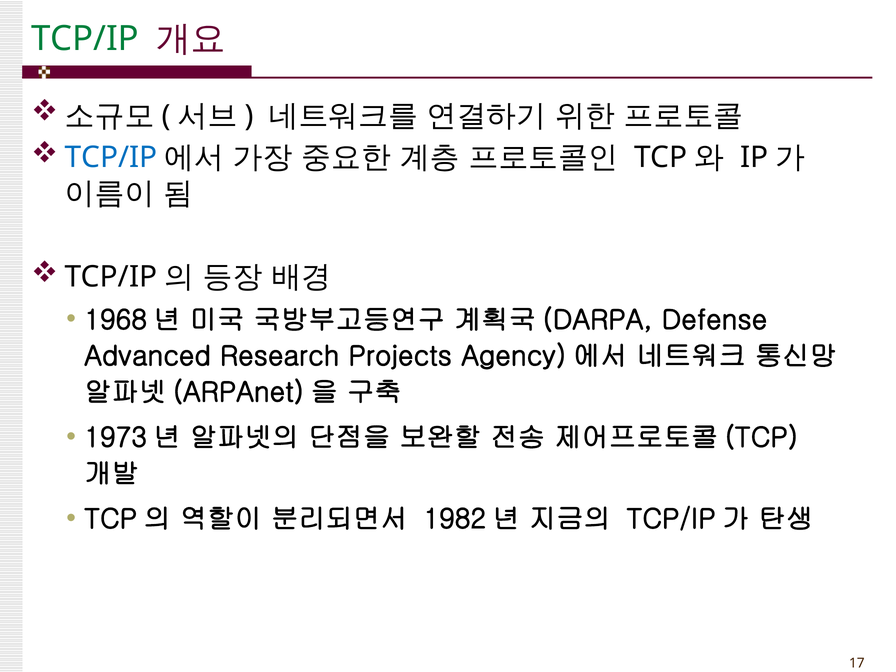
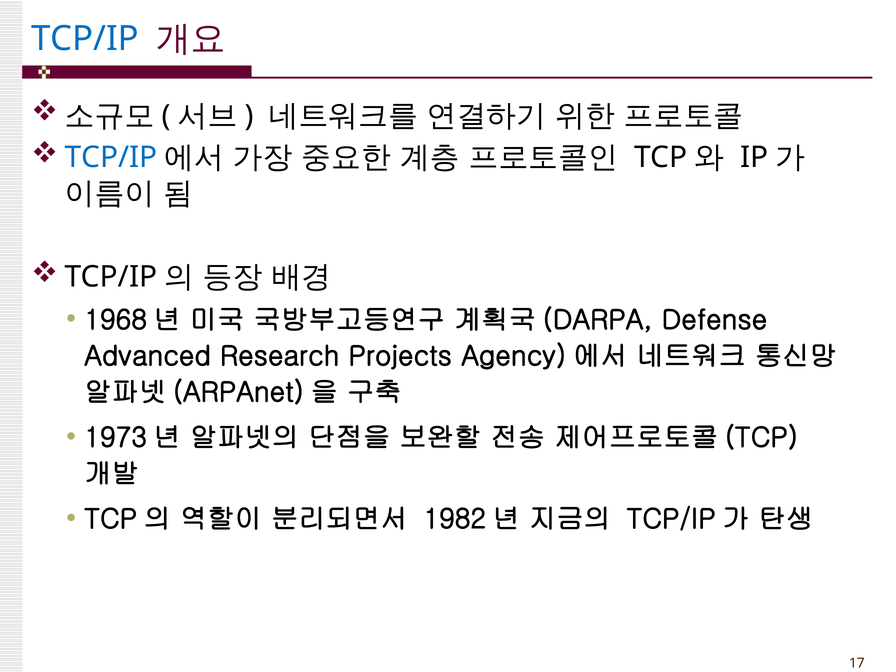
TCP/IP at (85, 39) colour: green -> blue
